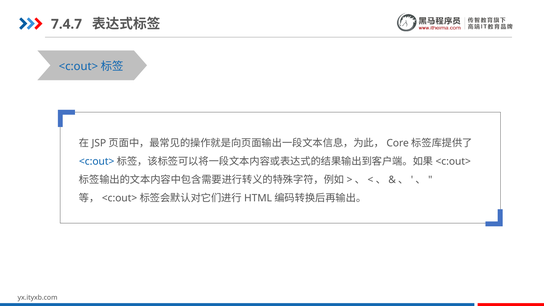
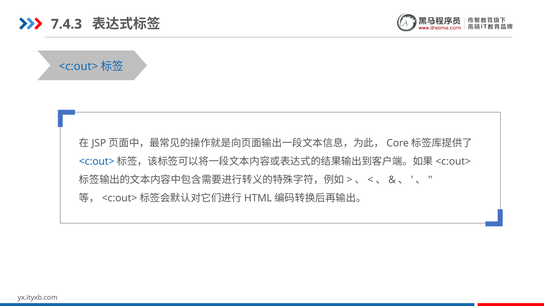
7.4.7: 7.4.7 -> 7.4.3
